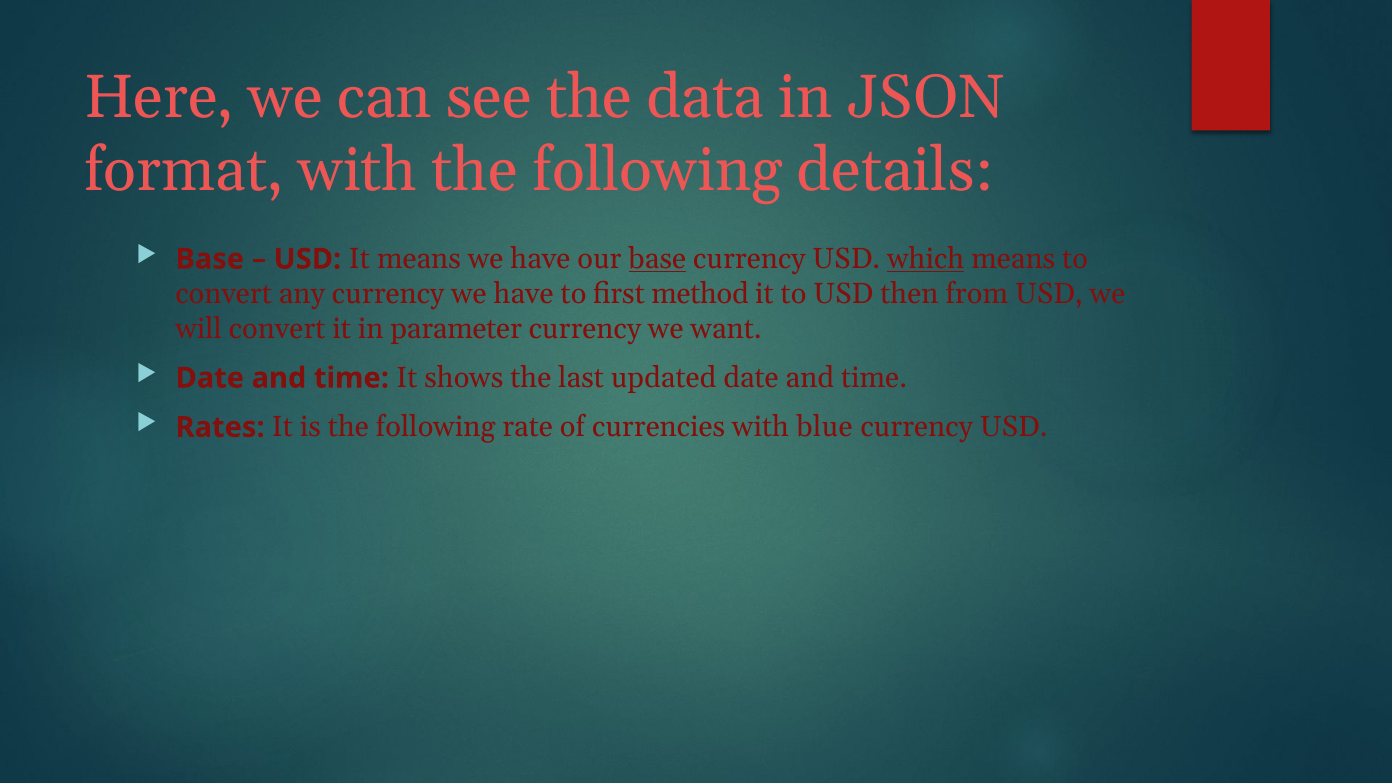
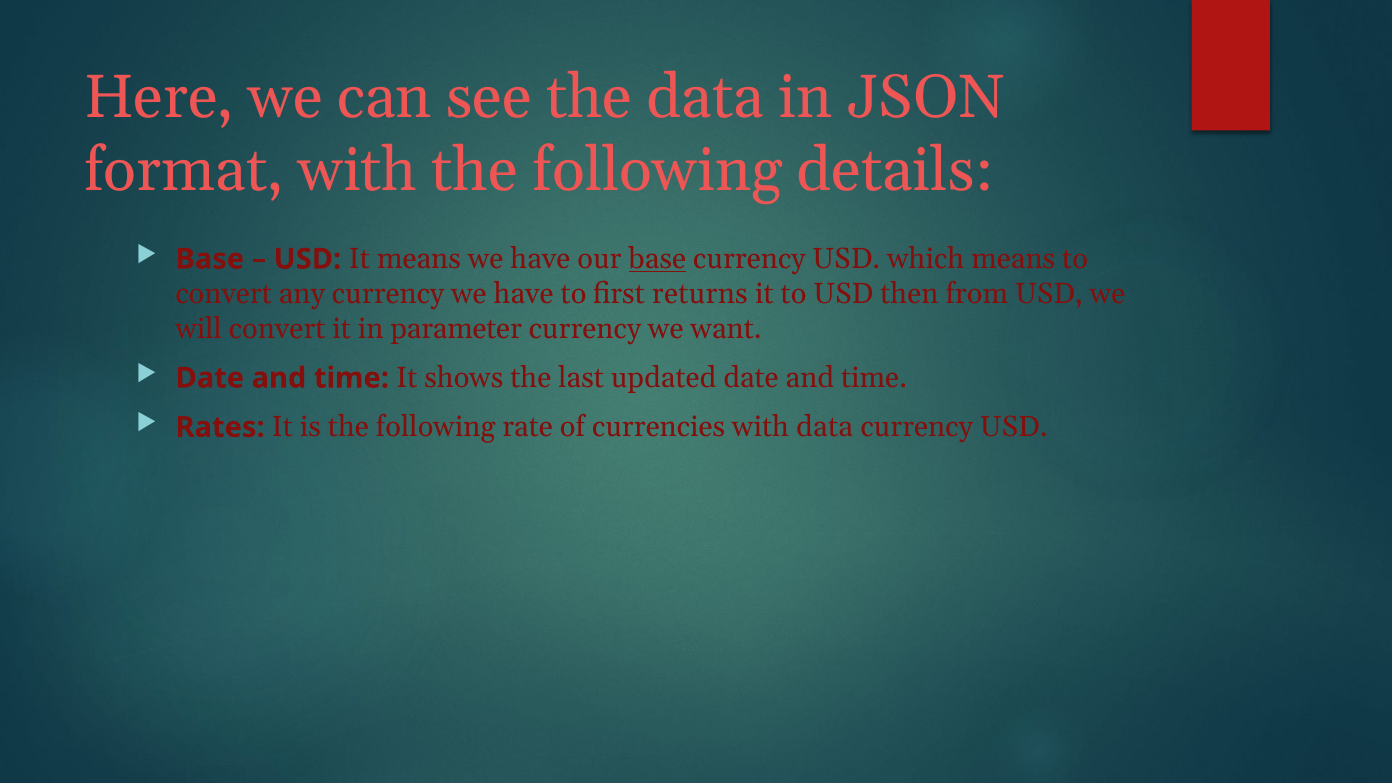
which underline: present -> none
method: method -> returns
with blue: blue -> data
